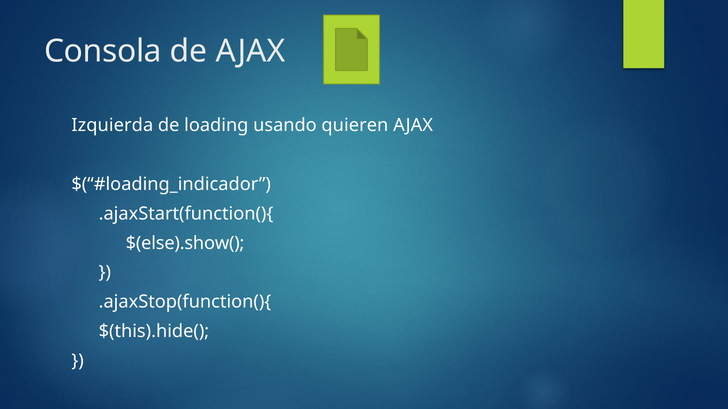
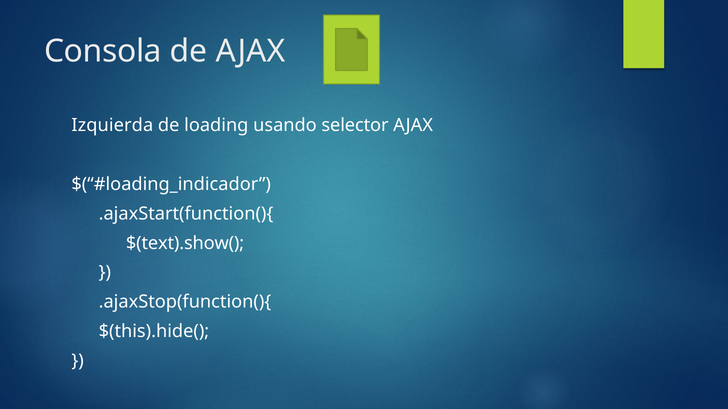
quieren: quieren -> selector
$(else).show(: $(else).show( -> $(text).show(
